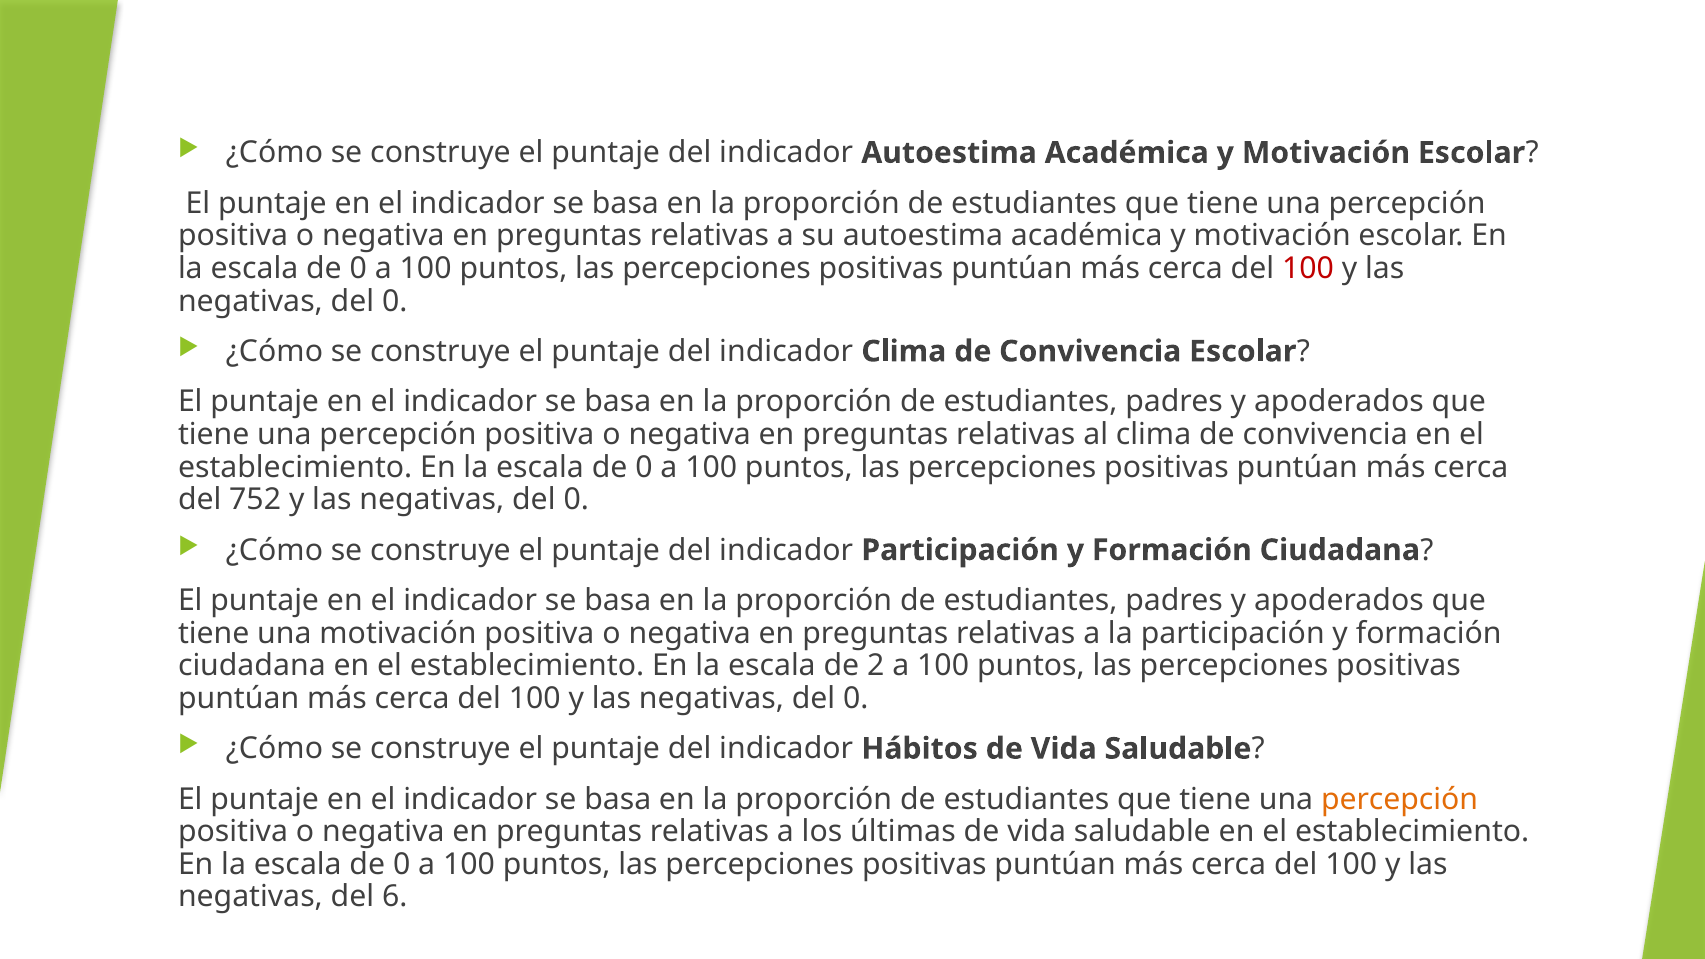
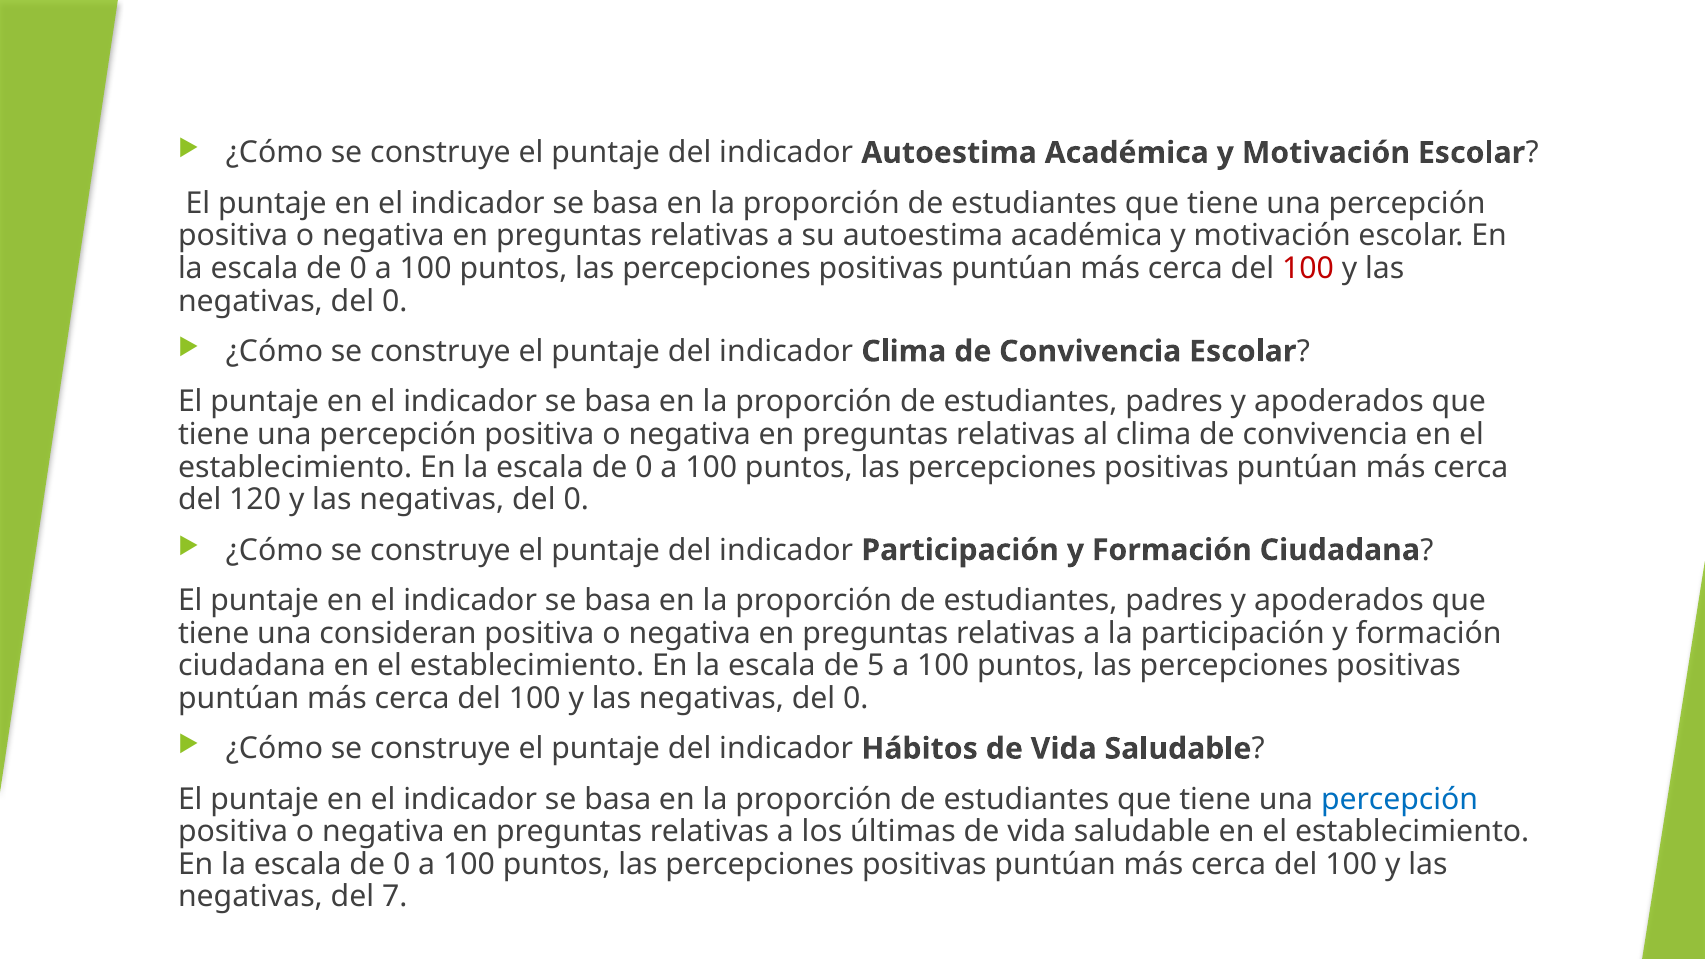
752: 752 -> 120
una motivación: motivación -> consideran
2: 2 -> 5
percepción at (1400, 799) colour: orange -> blue
6: 6 -> 7
